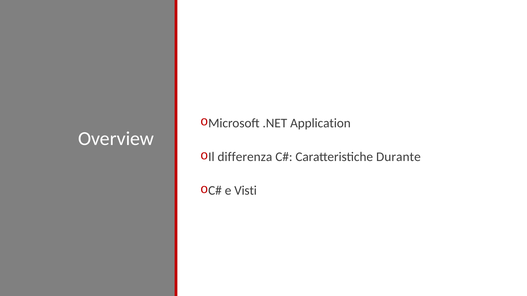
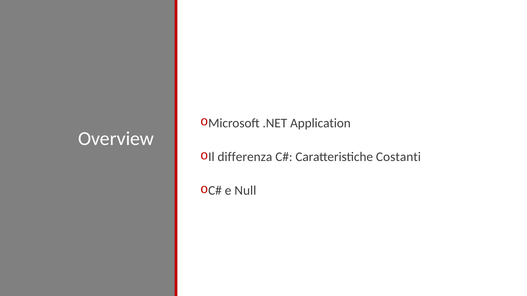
Durante: Durante -> Costanti
Visti: Visti -> Null
